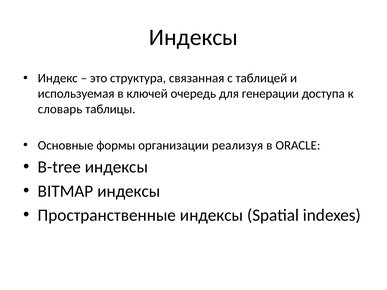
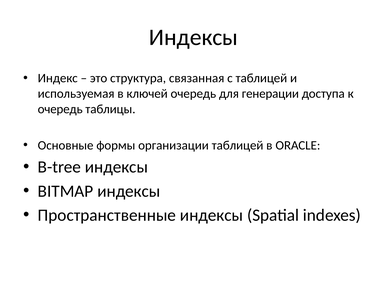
словарь at (60, 109): словарь -> очередь
организации реализуя: реализуя -> таблицей
